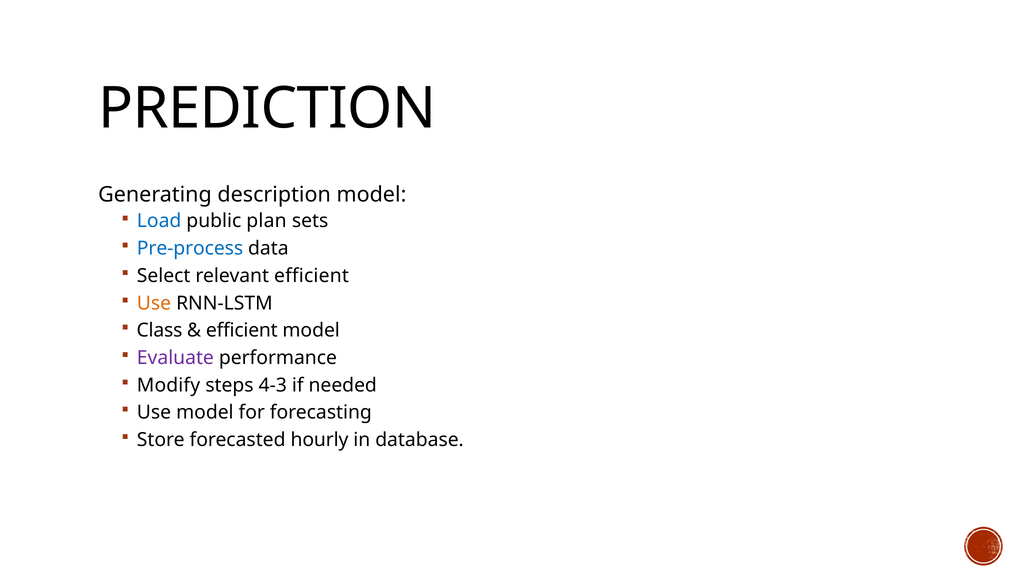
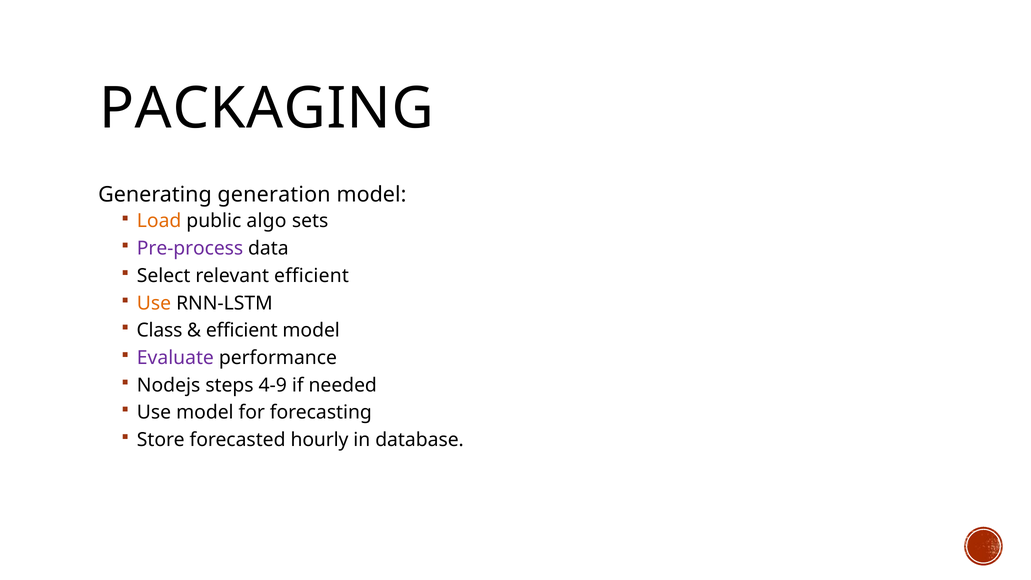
PREDICTION: PREDICTION -> PACKAGING
description: description -> generation
Load colour: blue -> orange
plan: plan -> algo
Pre-process colour: blue -> purple
Modify: Modify -> Nodejs
4-3: 4-3 -> 4-9
